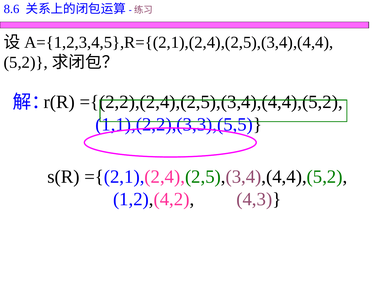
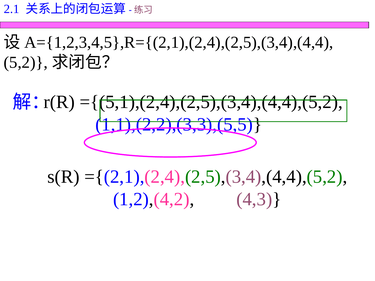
8.6: 8.6 -> 2.1
={(2,2),(2,4),(2,5),(3,4),(4,4),(5,2: ={(2,2),(2,4),(2,5),(3,4),(4,4),(5,2 -> ={(5,1),(2,4),(2,5),(3,4),(4,4),(5,2
